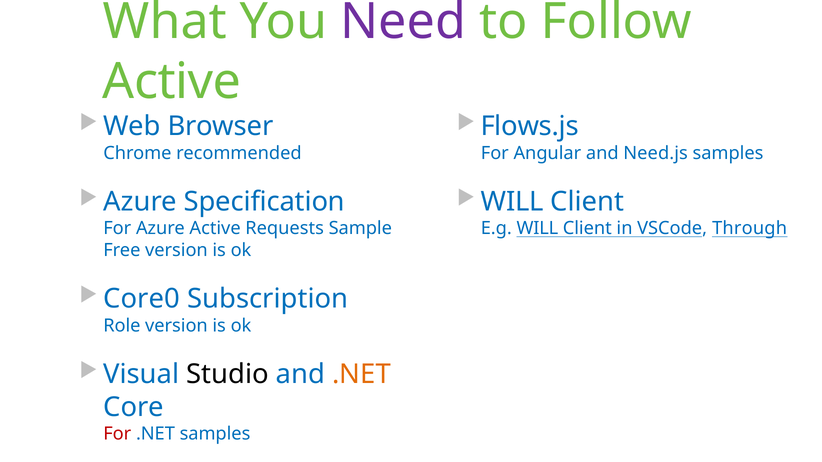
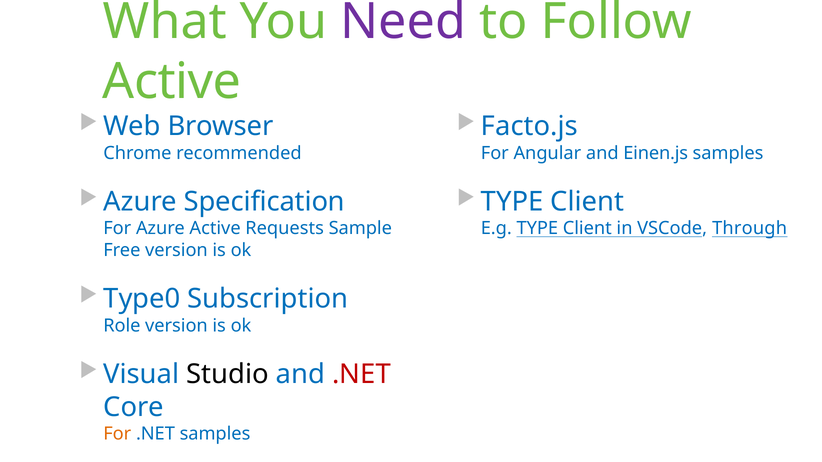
Flows.js: Flows.js -> Facto.js
Need.js: Need.js -> Einen.js
WILL at (512, 202): WILL -> TYPE
E.g WILL: WILL -> TYPE
Core0: Core0 -> Type0
.NET at (361, 374) colour: orange -> red
For at (117, 434) colour: red -> orange
